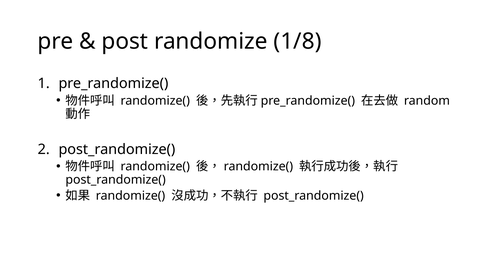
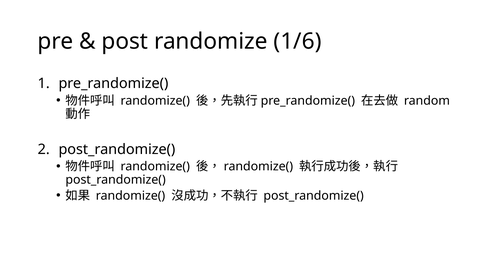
1/8: 1/8 -> 1/6
